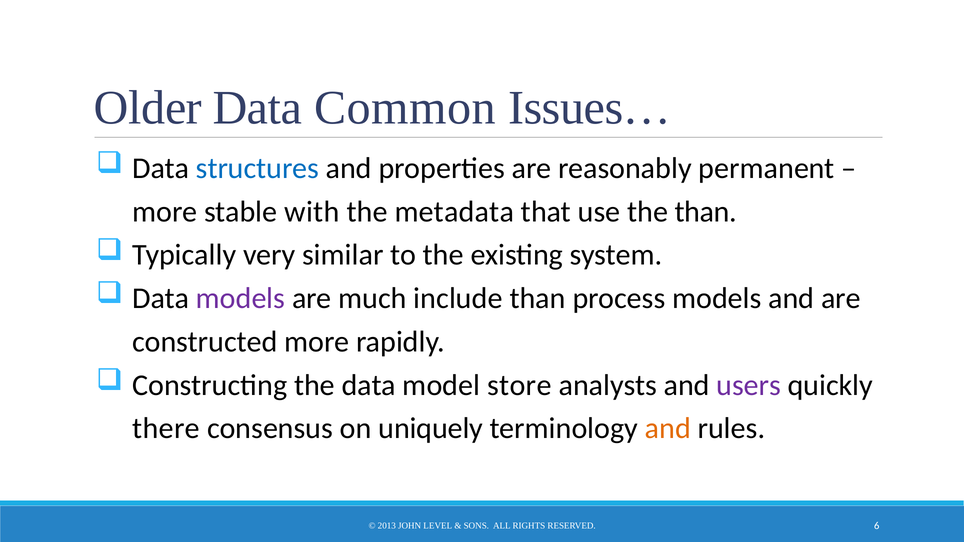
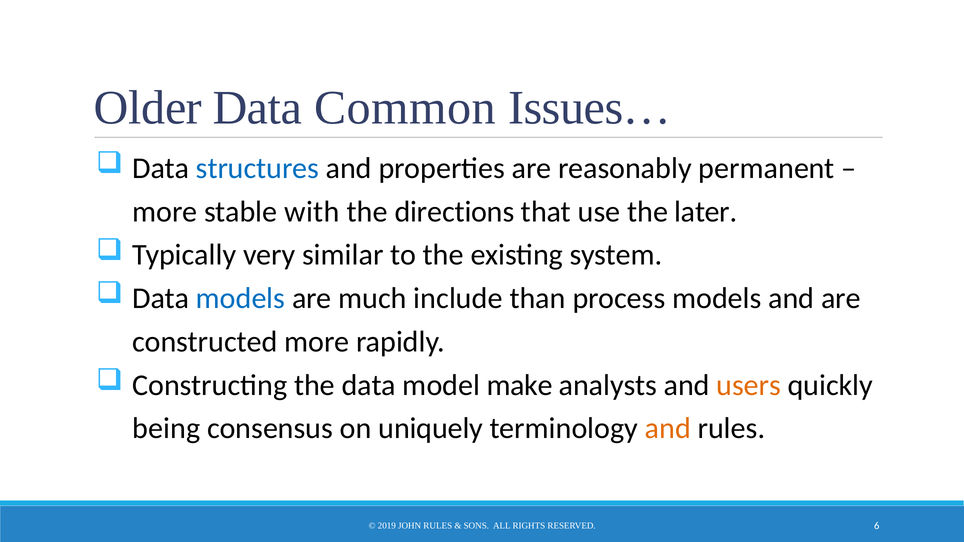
metadata: metadata -> directions
the than: than -> later
models at (240, 299) colour: purple -> blue
store: store -> make
users colour: purple -> orange
there: there -> being
2013: 2013 -> 2019
JOHN LEVEL: LEVEL -> RULES
